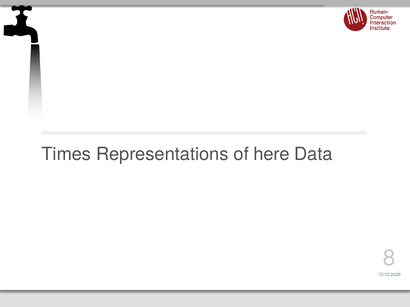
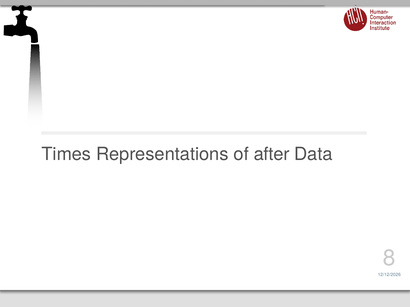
here: here -> after
